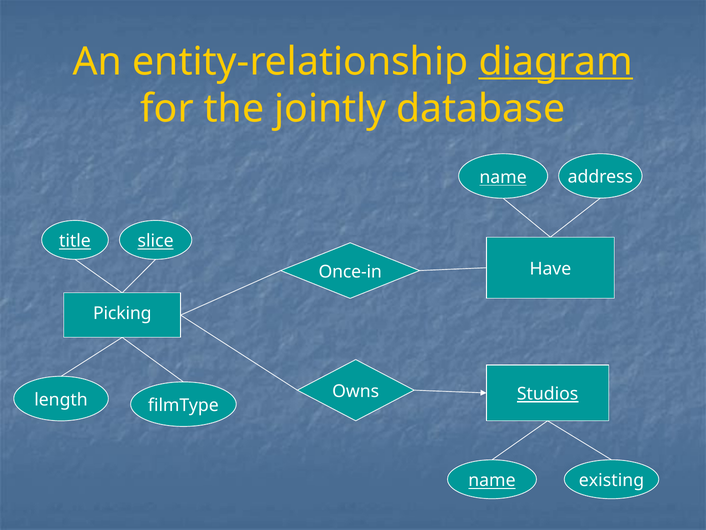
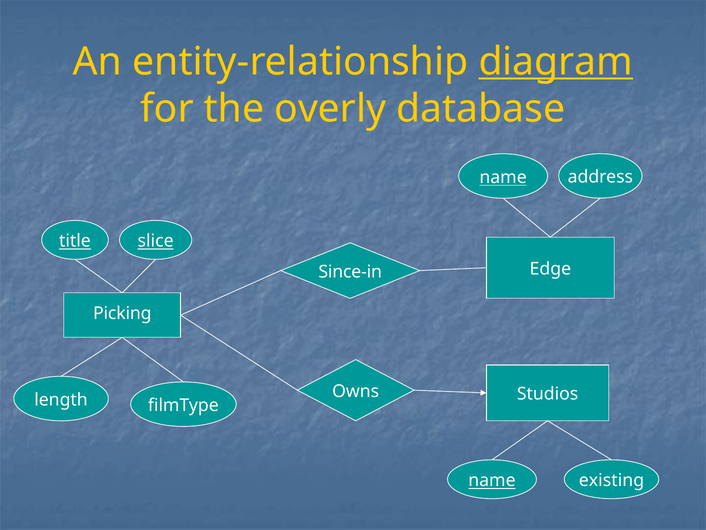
jointly: jointly -> overly
Have: Have -> Edge
Once-in: Once-in -> Since-in
Studios underline: present -> none
